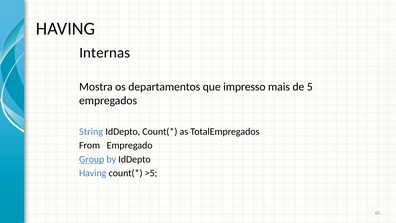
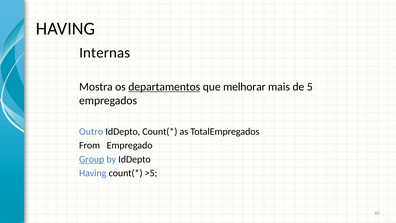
departamentos underline: none -> present
impresso: impresso -> melhorar
String: String -> Outro
